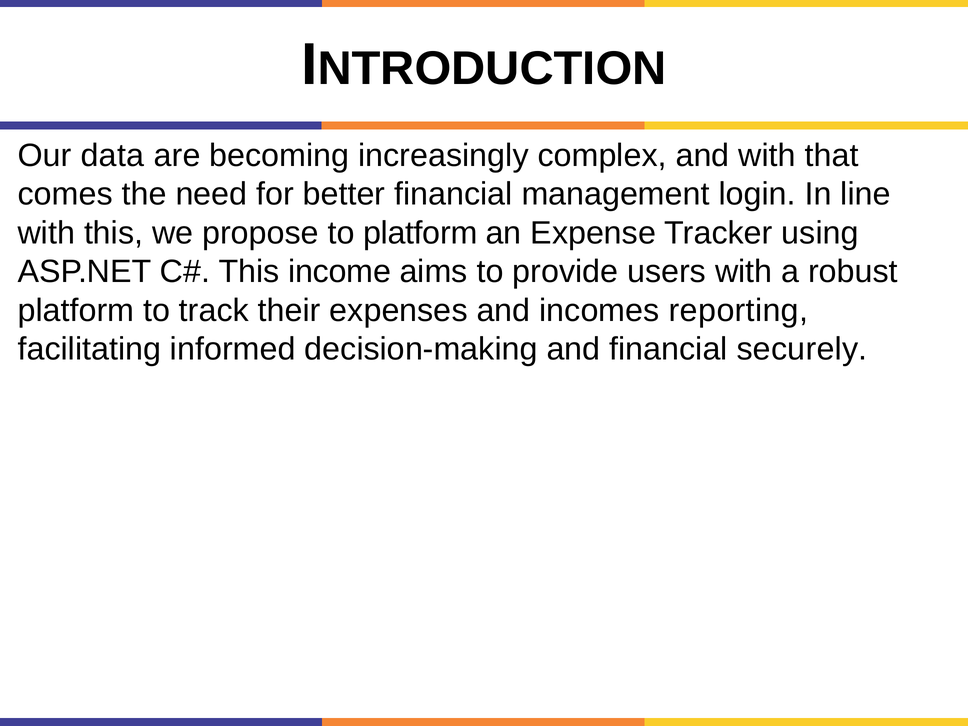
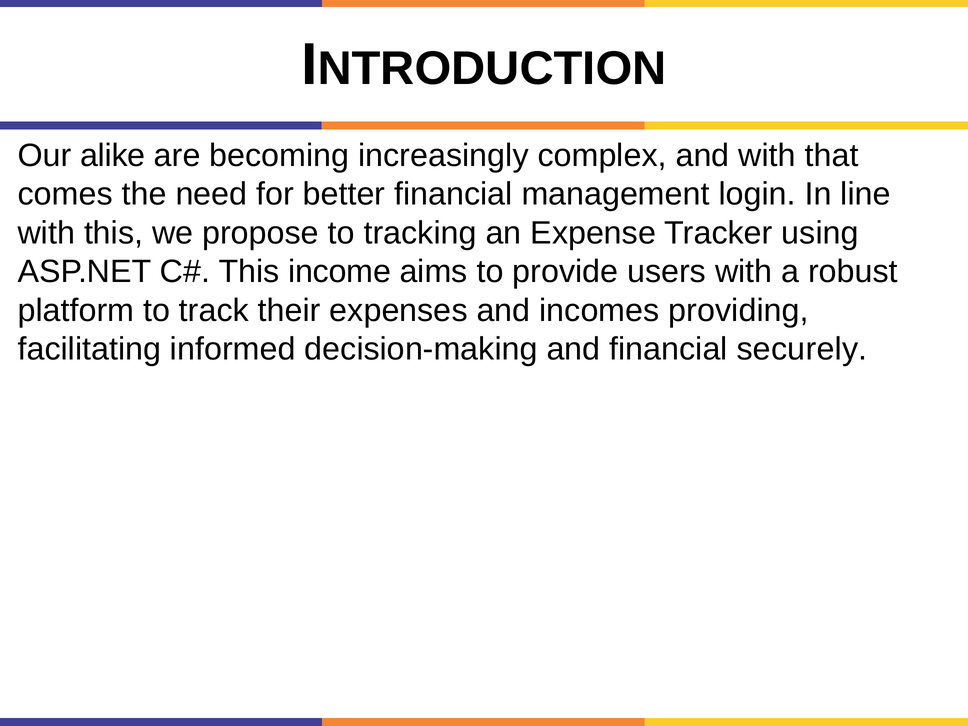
data: data -> alike
to platform: platform -> tracking
reporting: reporting -> providing
